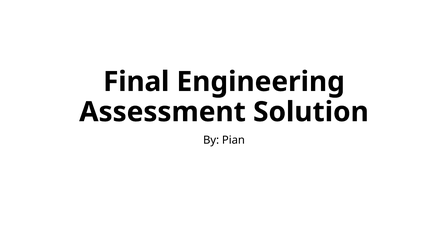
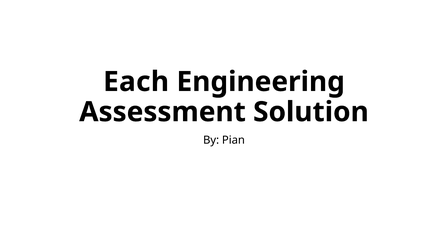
Final: Final -> Each
